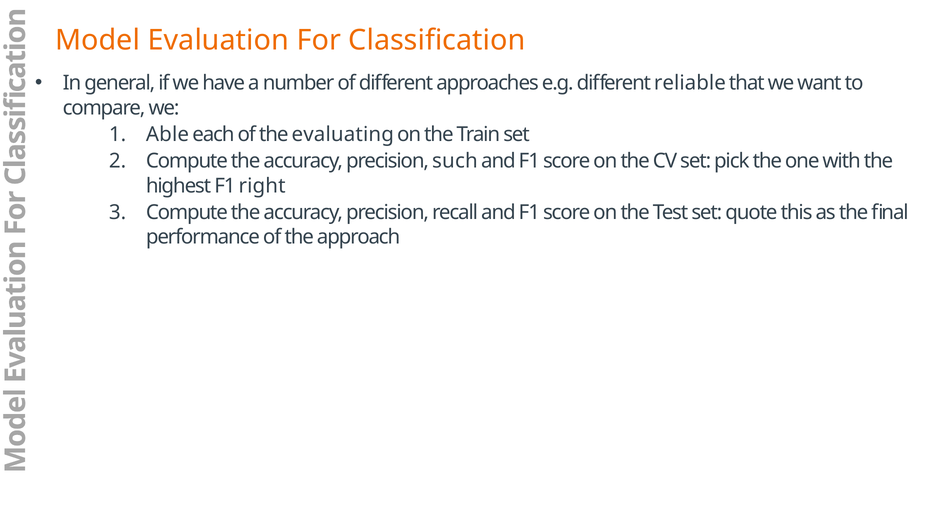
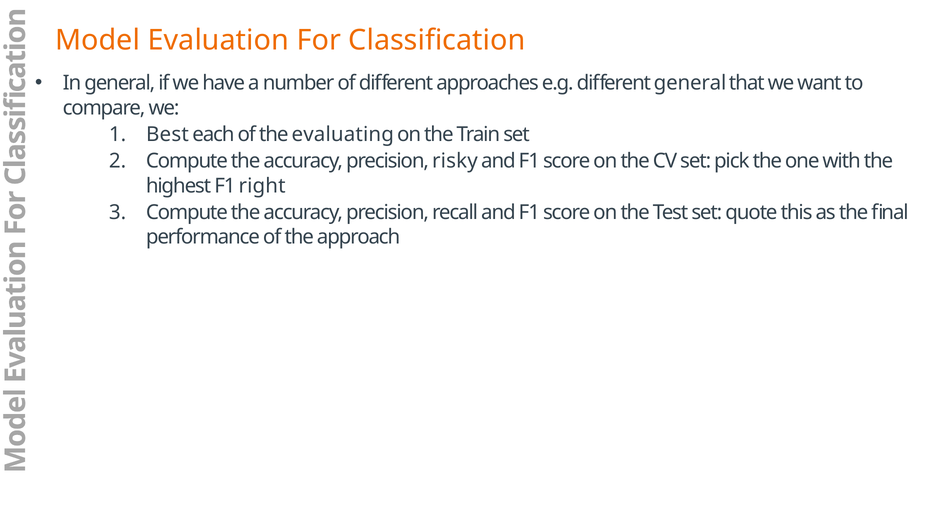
different reliable: reliable -> general
Able: Able -> Best
such: such -> risky
